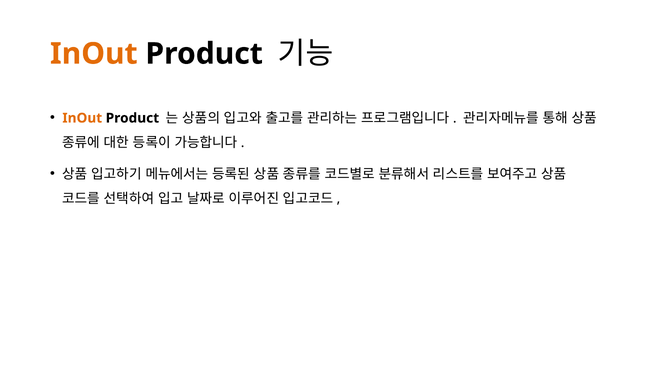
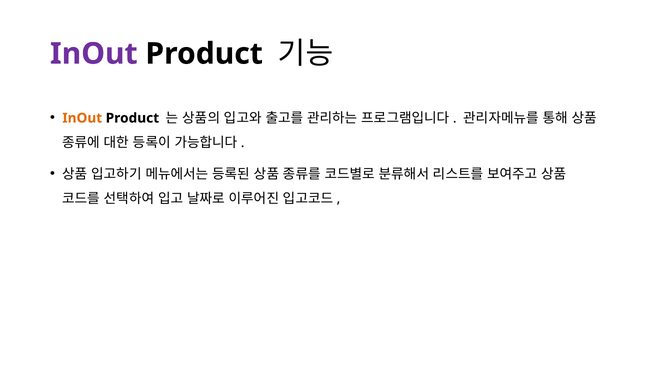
InOut at (94, 54) colour: orange -> purple
